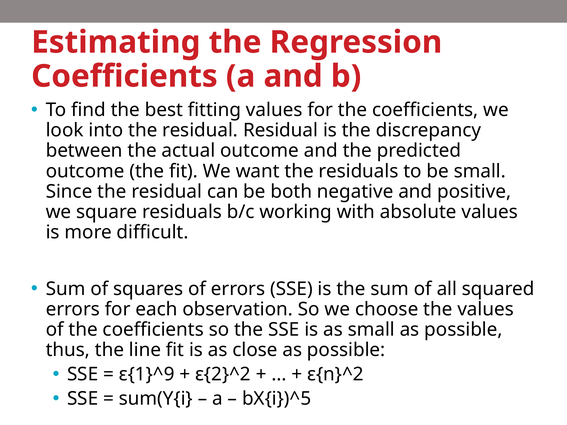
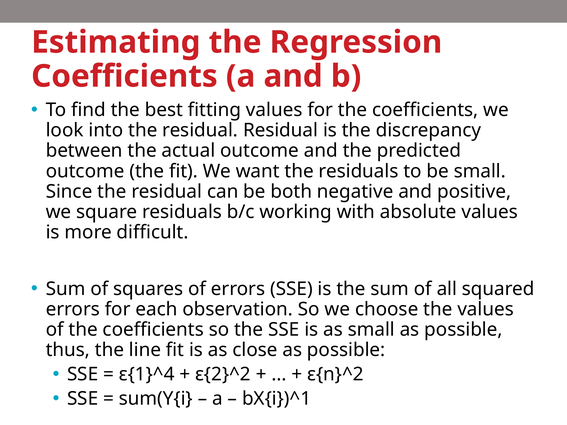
ε{1}^9: ε{1}^9 -> ε{1}^4
bX{i})^5: bX{i})^5 -> bX{i})^1
